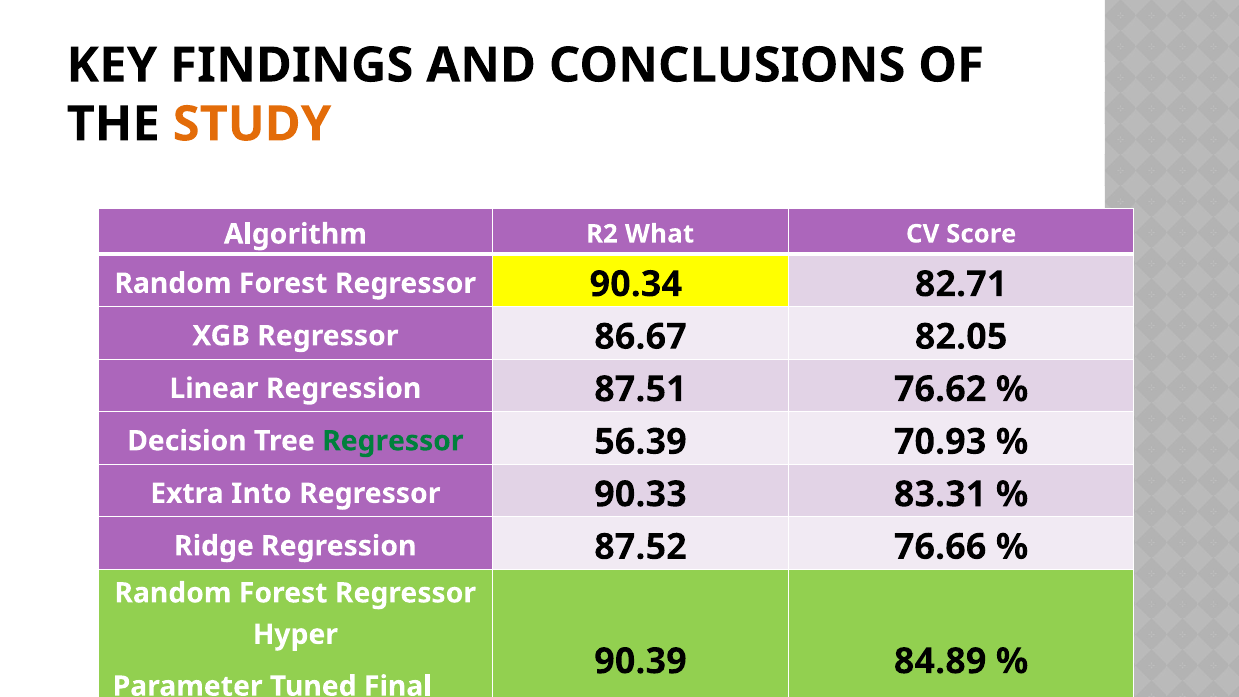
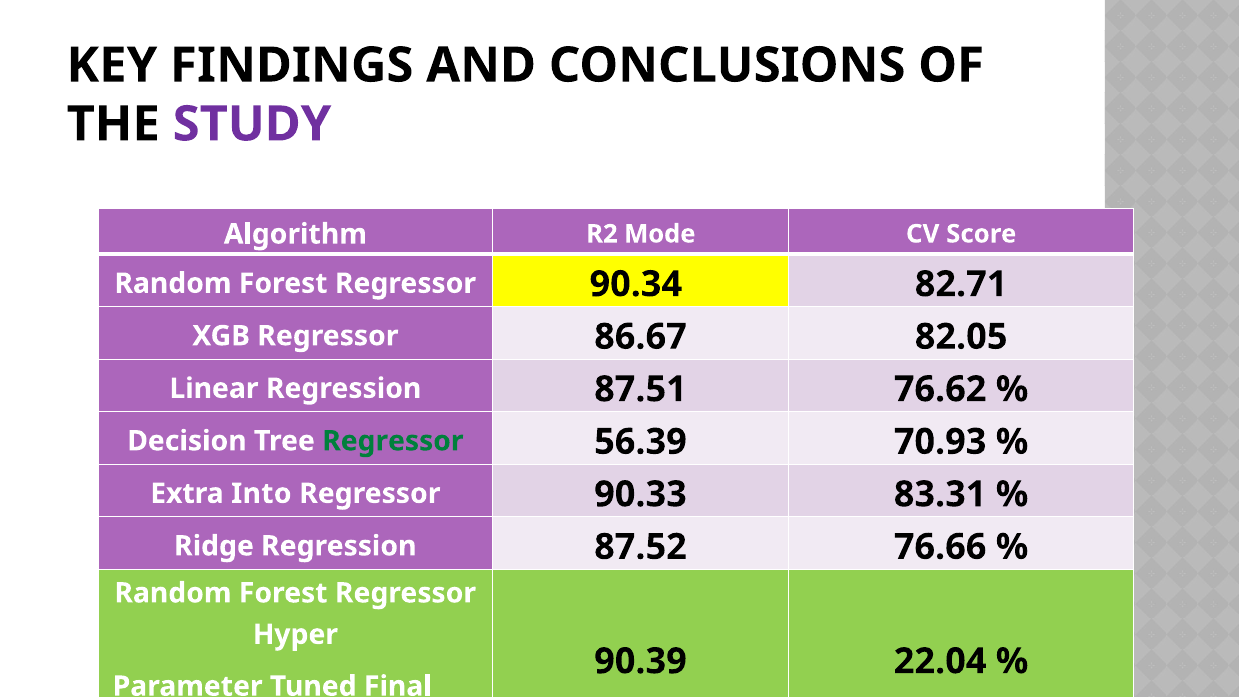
STUDY colour: orange -> purple
What: What -> Mode
84.89: 84.89 -> 22.04
